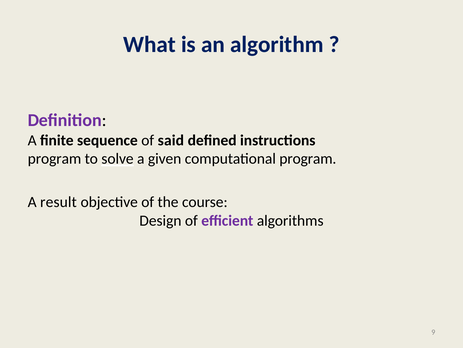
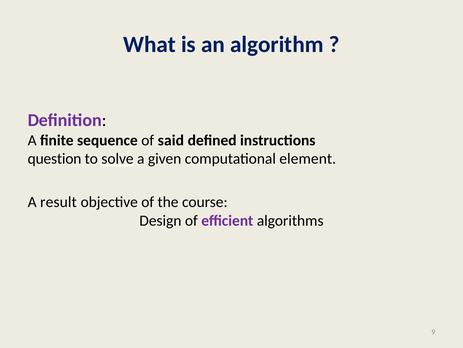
program at (55, 158): program -> question
computational program: program -> element
